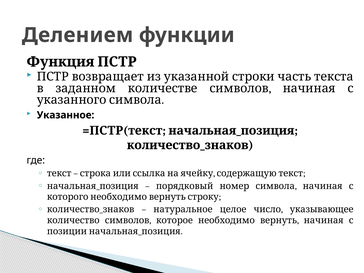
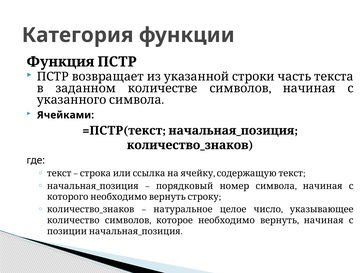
Делением: Делением -> Категория
Указанное: Указанное -> Ячейками
